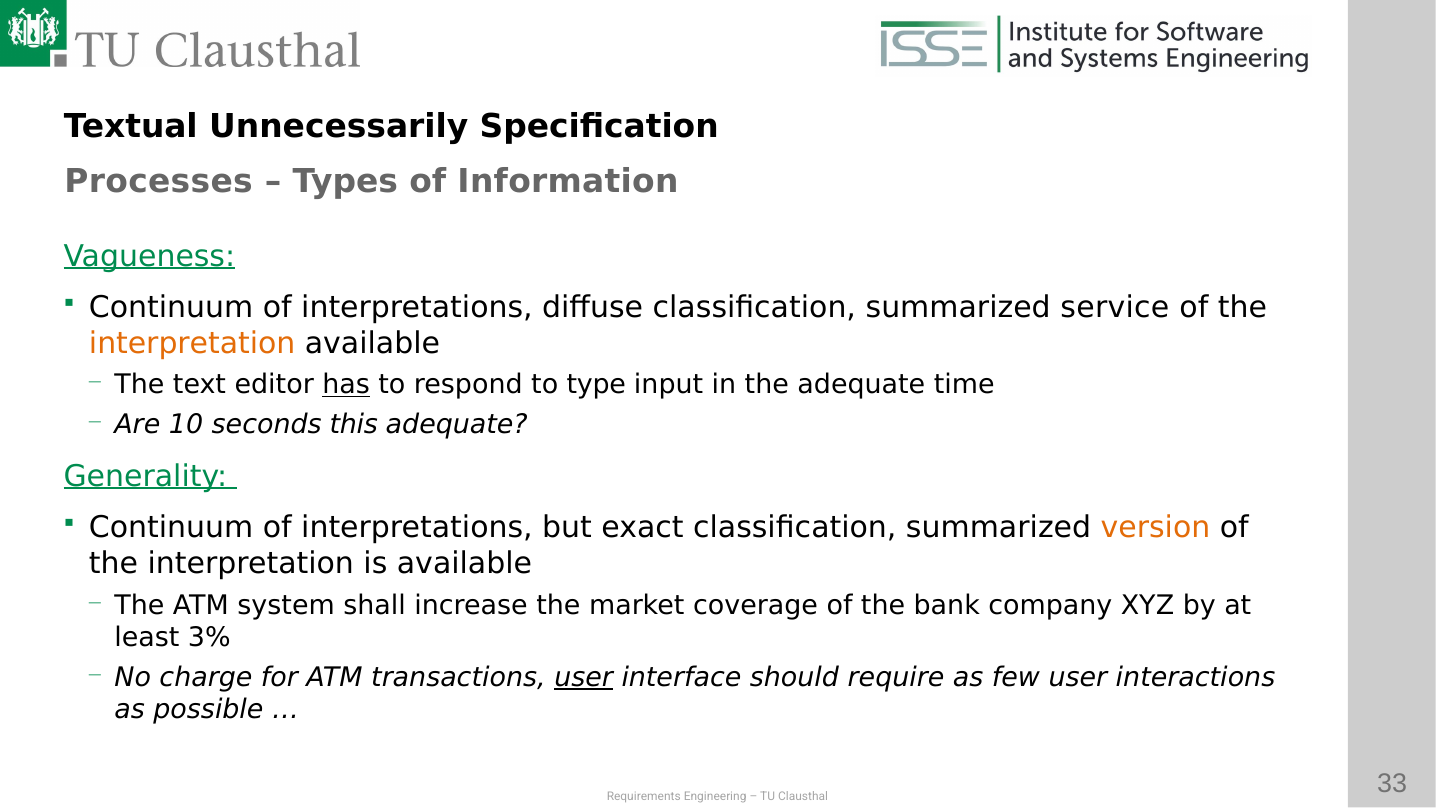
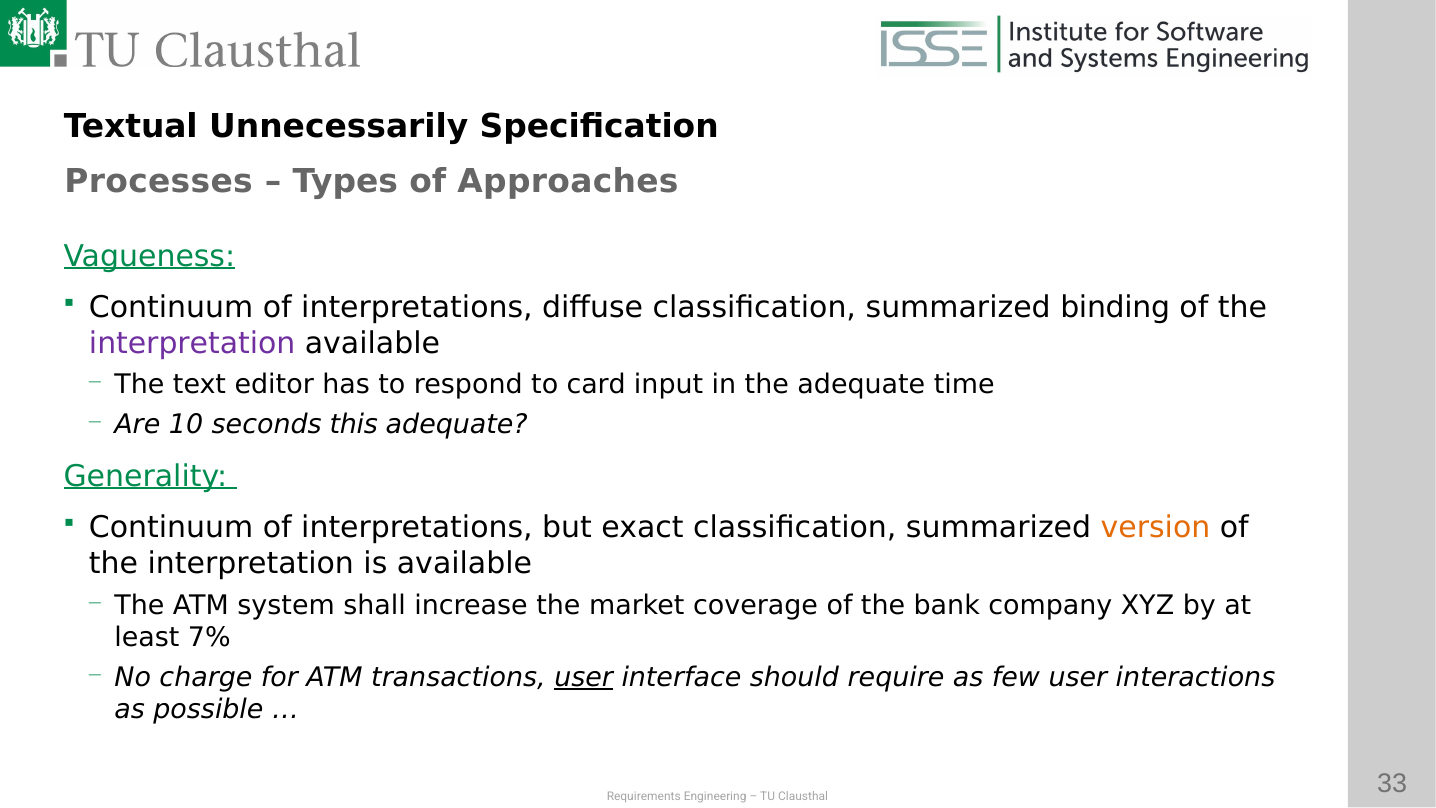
Information: Information -> Approaches
service: service -> binding
interpretation at (192, 343) colour: orange -> purple
has underline: present -> none
type: type -> card
3%: 3% -> 7%
